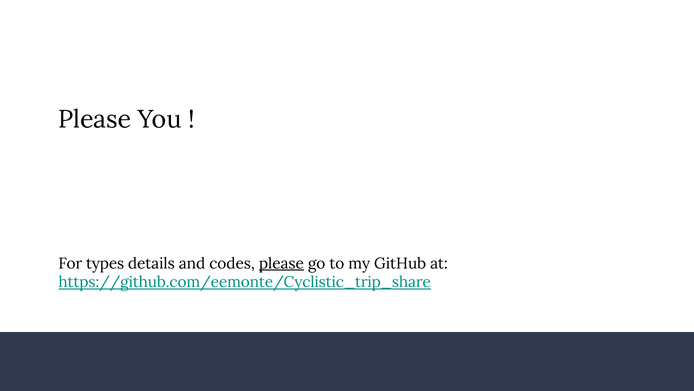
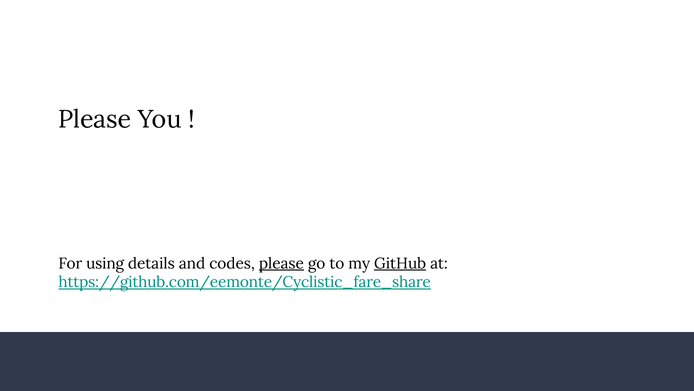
types: types -> using
GitHub underline: none -> present
https://github.com/eemonte/Cyclistic_trip_share: https://github.com/eemonte/Cyclistic_trip_share -> https://github.com/eemonte/Cyclistic_fare_share
